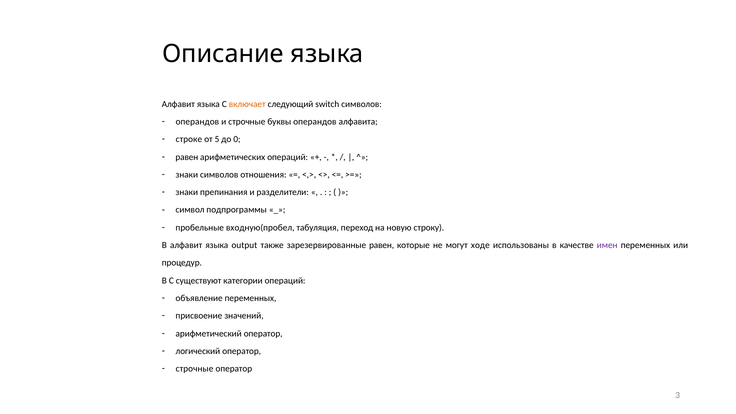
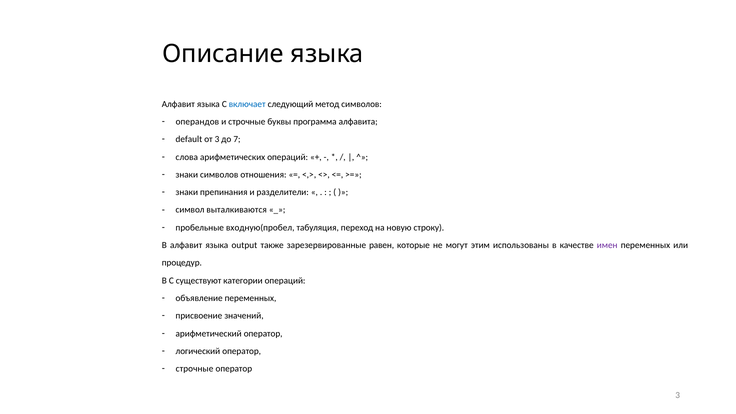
включает colour: orange -> blue
switch: switch -> метод
буквы операндов: операндов -> программа
строке: строке -> default
от 5: 5 -> 3
0: 0 -> 7
равен at (187, 157): равен -> слова
подпрограммы: подпрограммы -> выталкиваются
ходе: ходе -> этим
